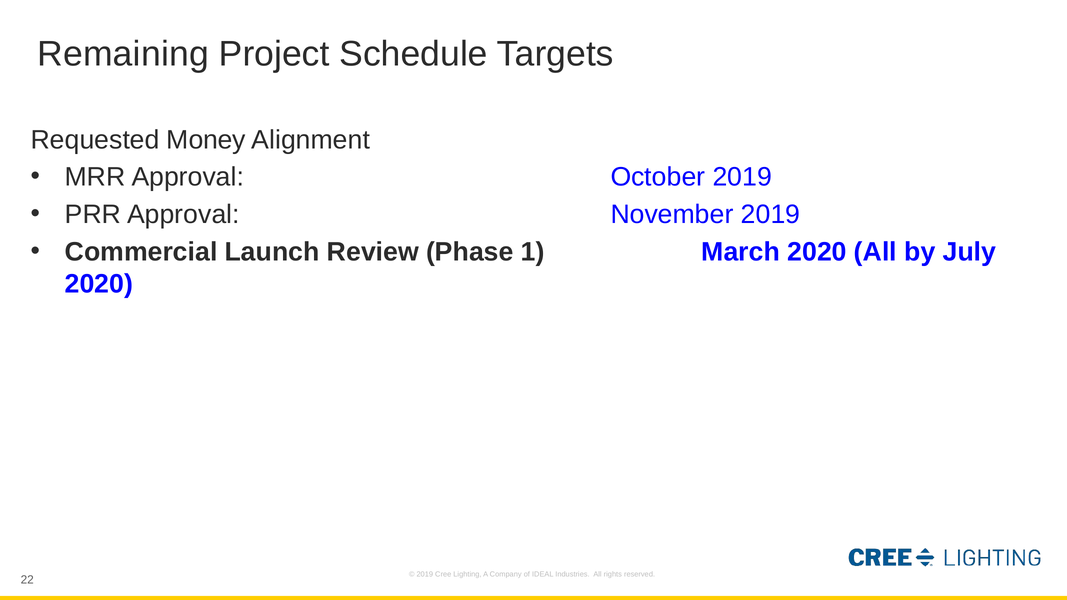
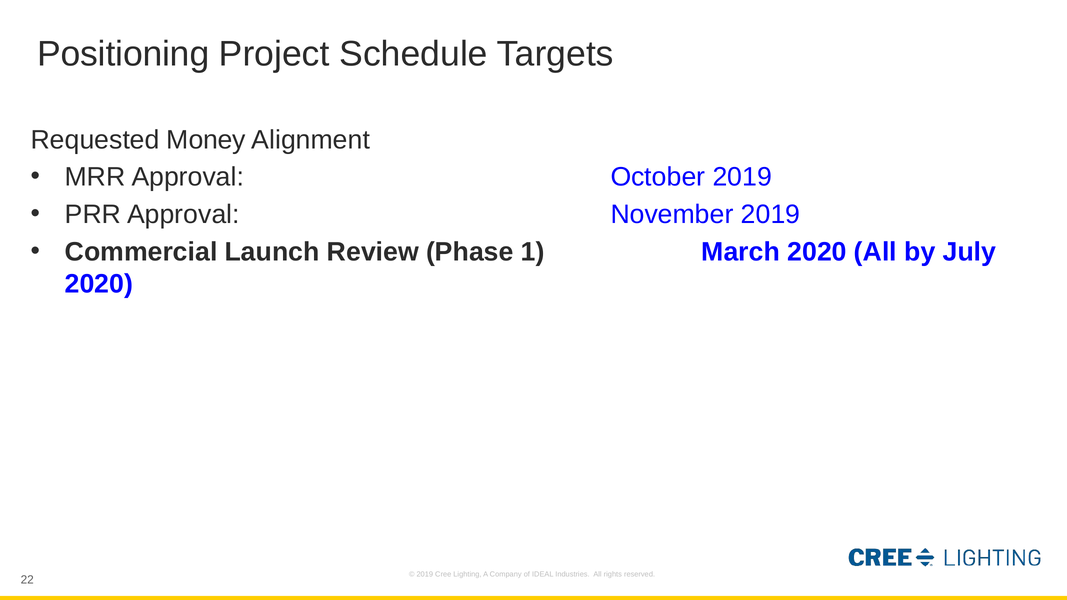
Remaining: Remaining -> Positioning
